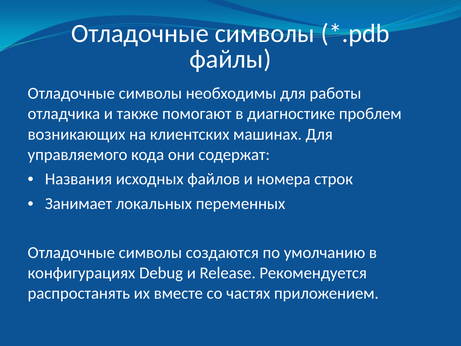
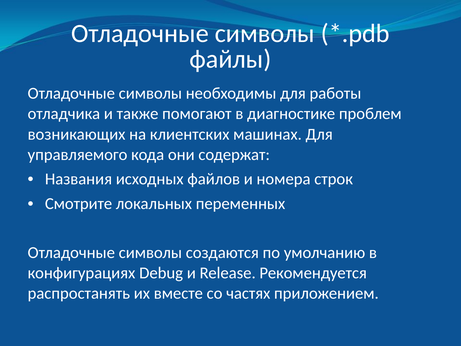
Занимает: Занимает -> Смотрите
